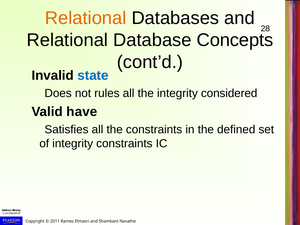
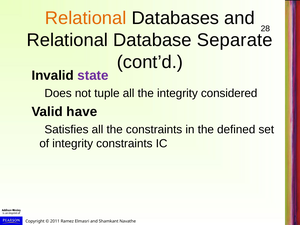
Concepts: Concepts -> Separate
state colour: blue -> purple
rules: rules -> tuple
